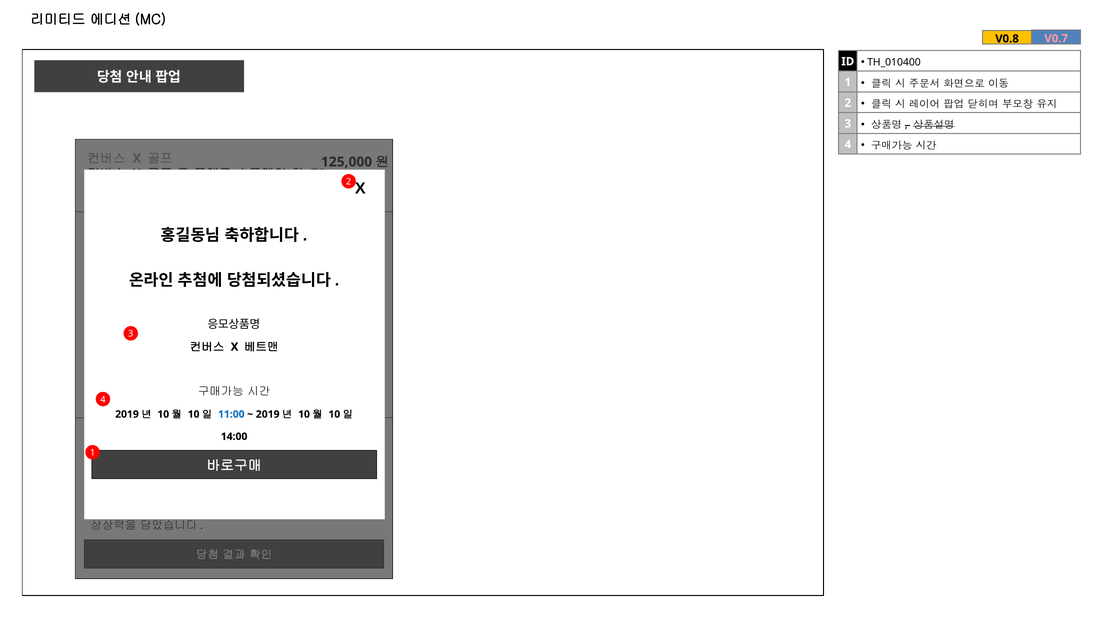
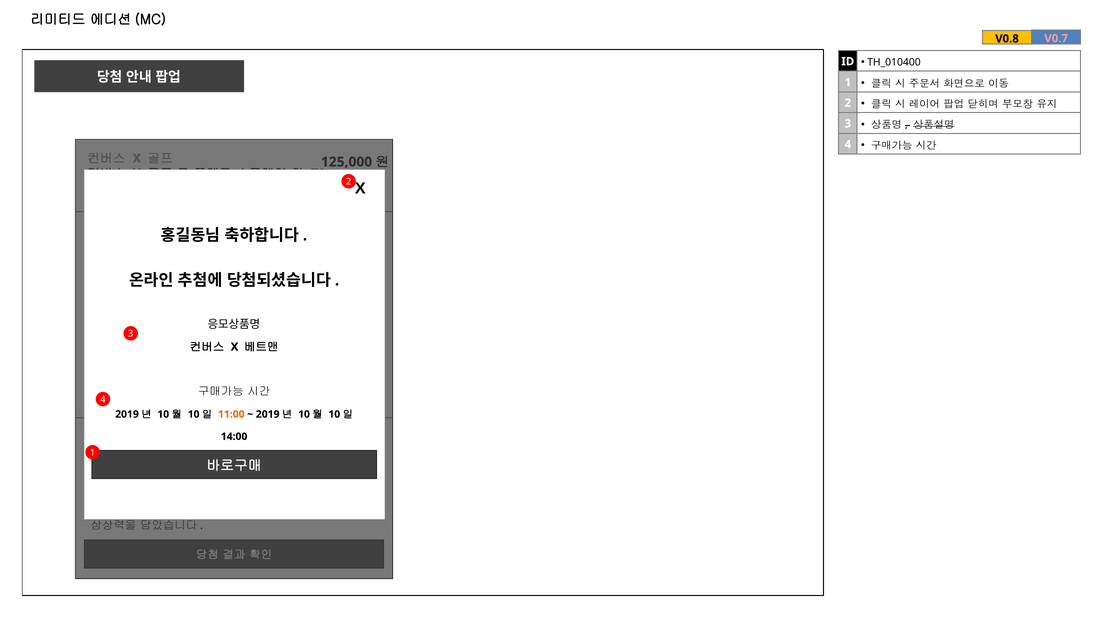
11:00 colour: blue -> orange
